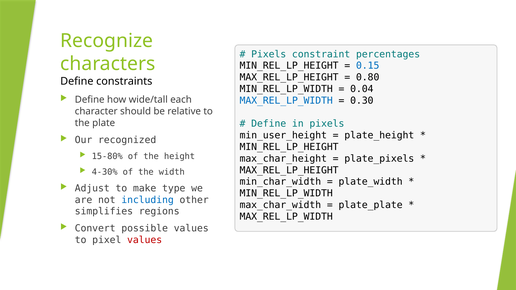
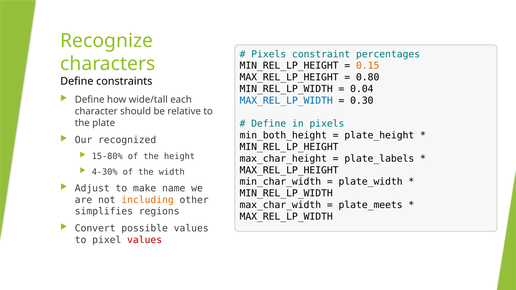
0.15 colour: blue -> orange
min_user_height: min_user_height -> min_both_height
plate_pixels: plate_pixels -> plate_labels
type: type -> name
including colour: blue -> orange
plate_plate: plate_plate -> plate_meets
